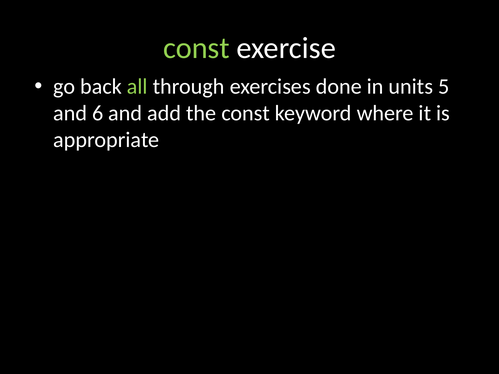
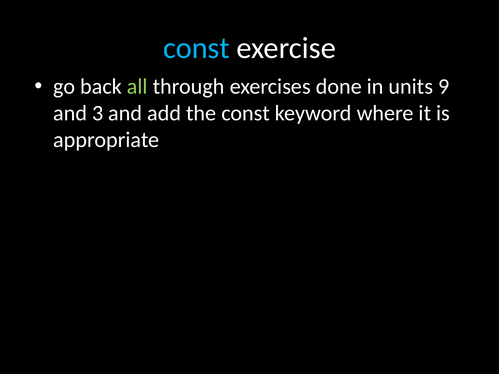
const at (196, 48) colour: light green -> light blue
5: 5 -> 9
6: 6 -> 3
